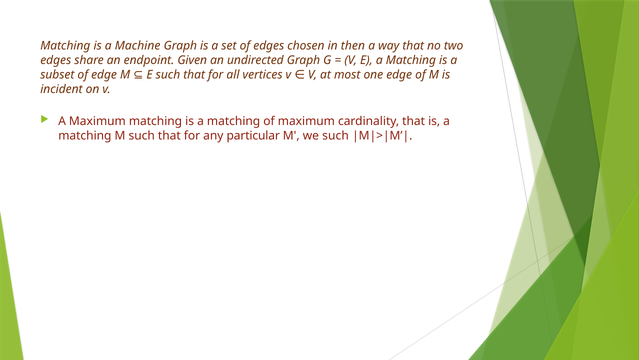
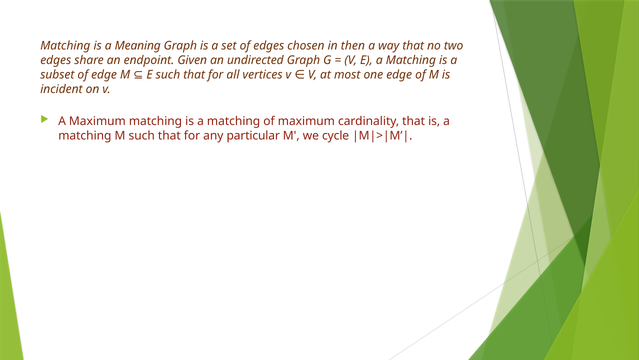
Machine: Machine -> Meaning
we such: such -> cycle
